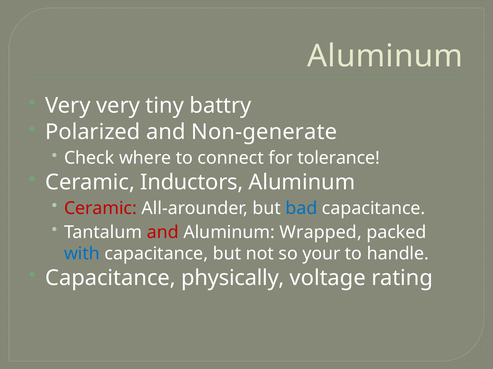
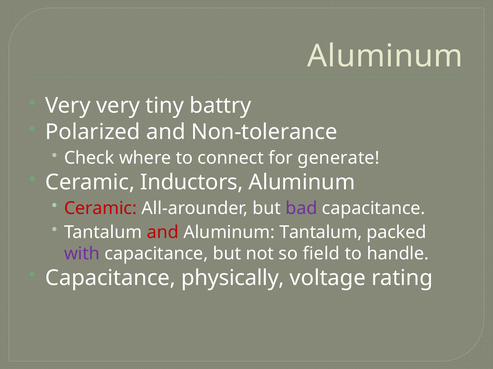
Non-generate: Non-generate -> Non-tolerance
tolerance: tolerance -> generate
bad colour: blue -> purple
Aluminum Wrapped: Wrapped -> Tantalum
with colour: blue -> purple
your: your -> field
